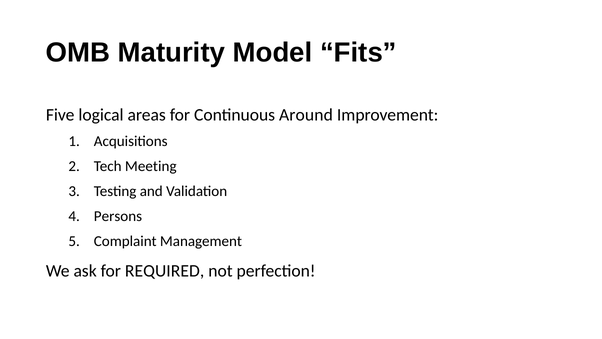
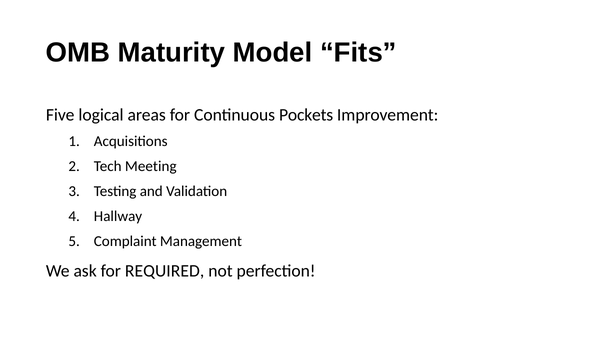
Around: Around -> Pockets
Persons: Persons -> Hallway
